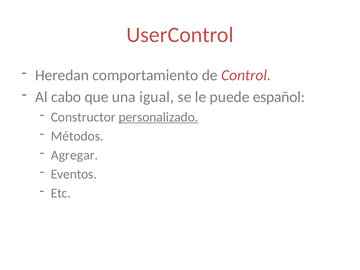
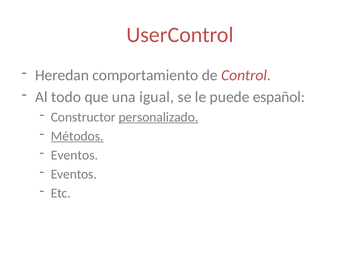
cabo: cabo -> todo
Métodos underline: none -> present
Agregar at (74, 155): Agregar -> Eventos
